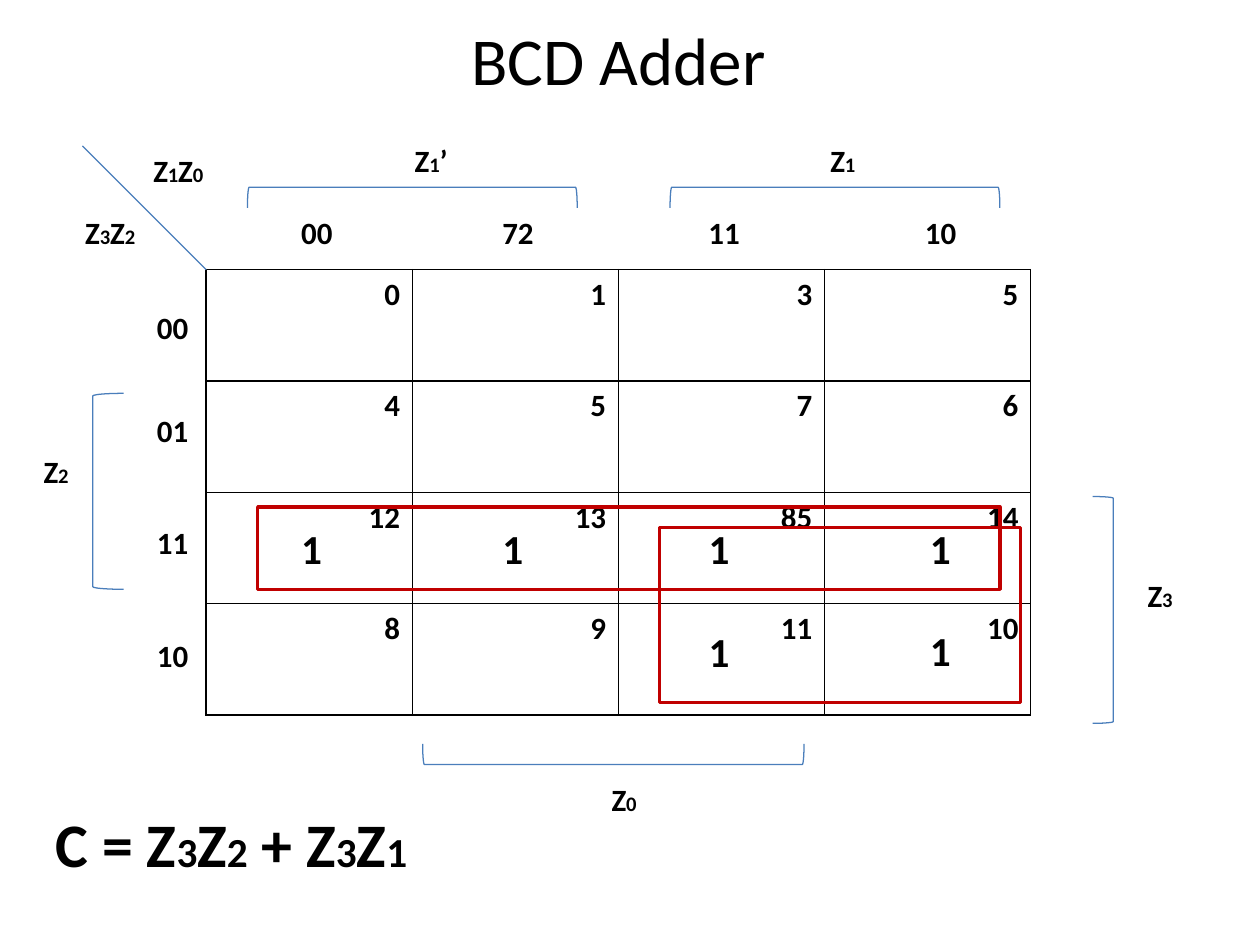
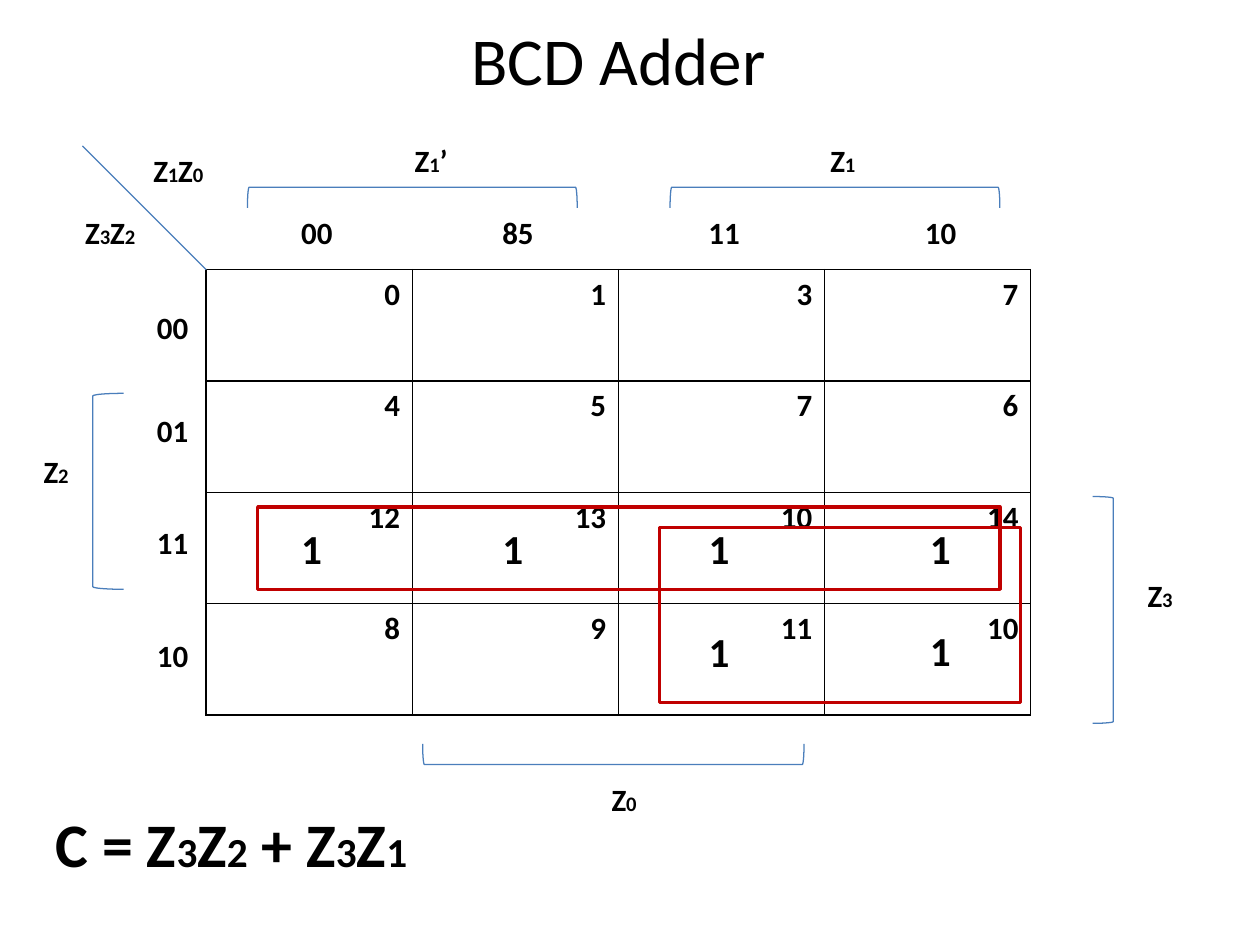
72: 72 -> 85
3 5: 5 -> 7
13 85: 85 -> 10
